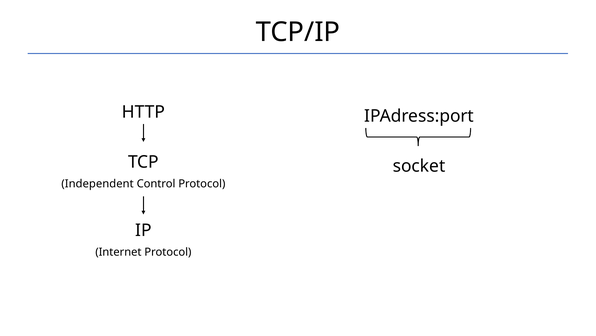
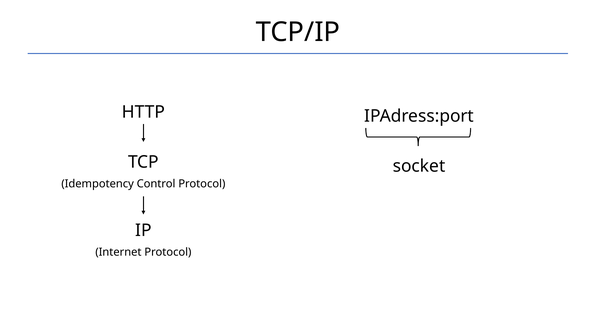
Independent: Independent -> Idempotency
